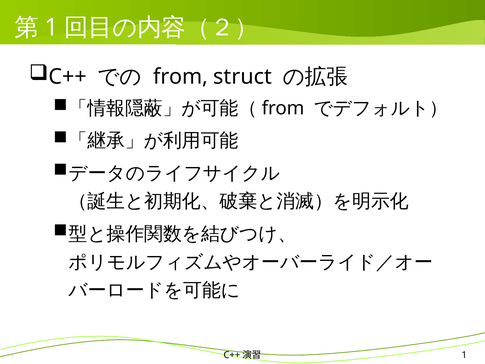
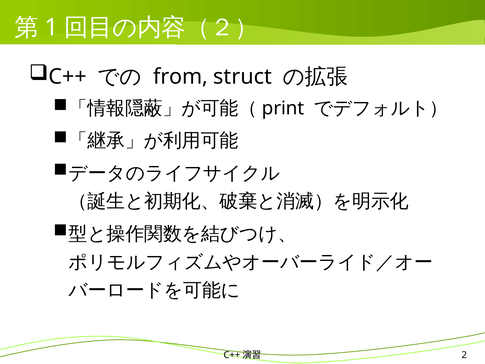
from at (283, 108): from -> print
1 at (464, 355): 1 -> 2
